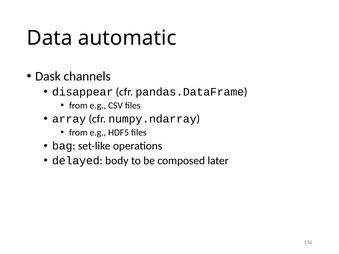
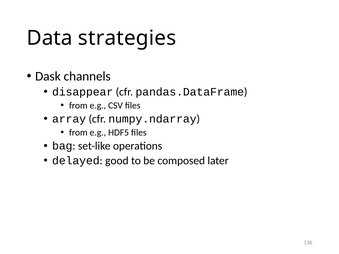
automatic: automatic -> strategies
body: body -> good
